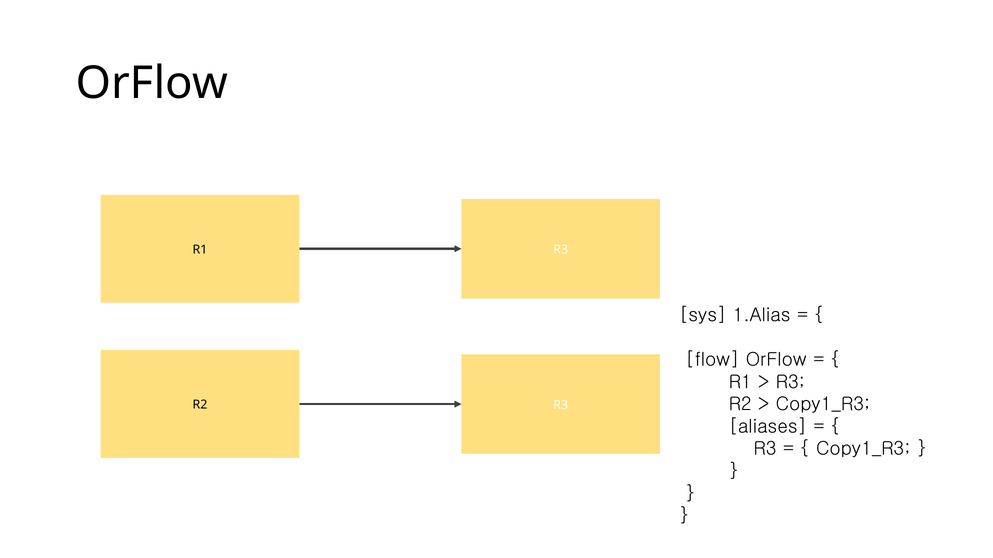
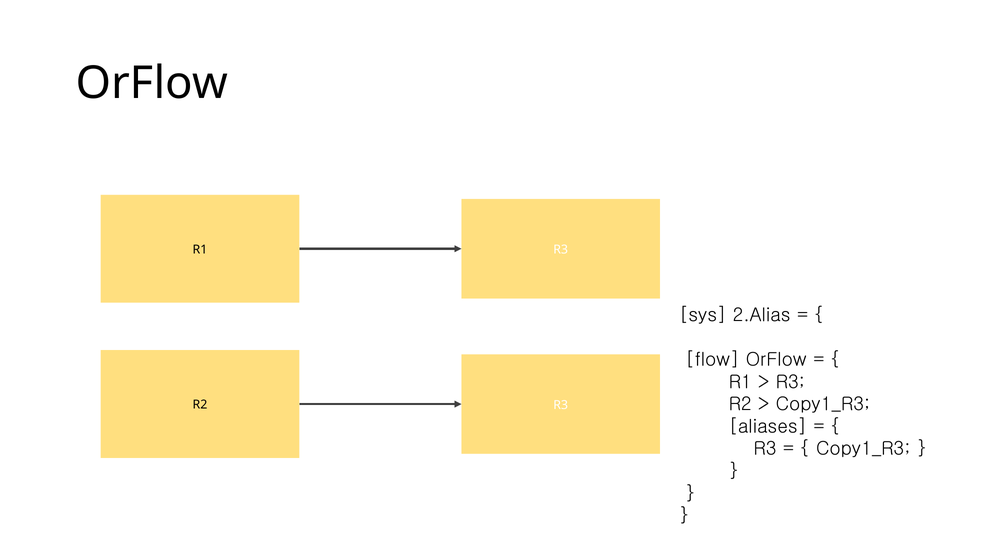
1.Alias: 1.Alias -> 2.Alias
